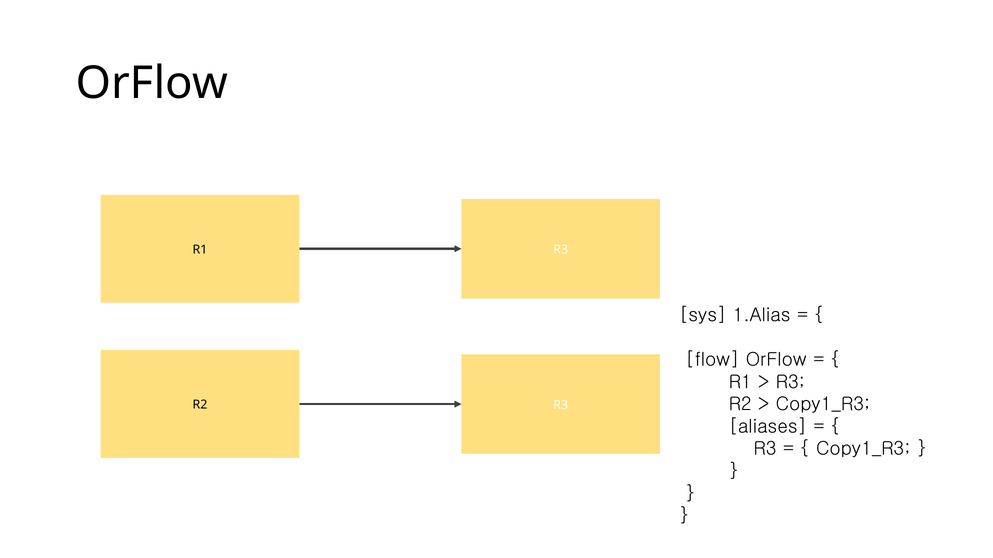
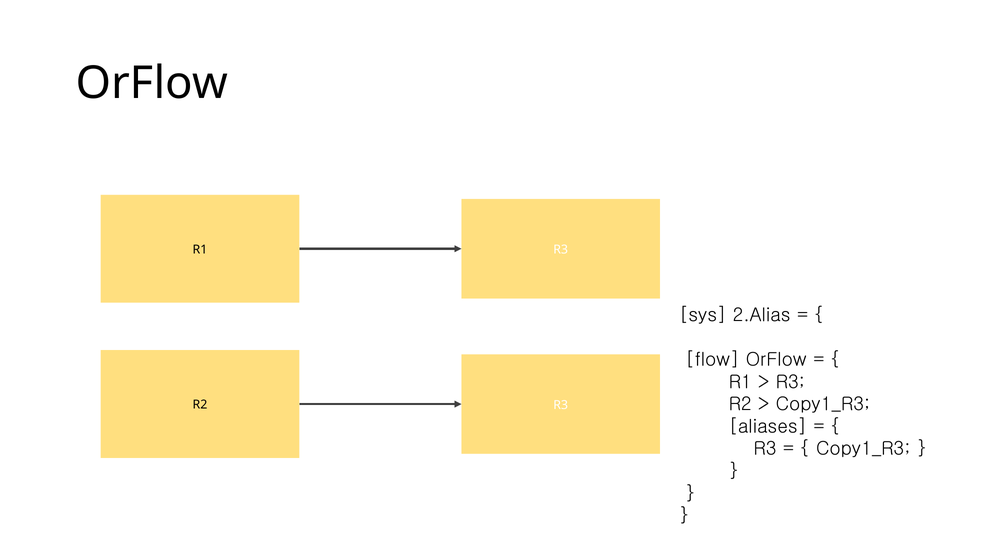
1.Alias: 1.Alias -> 2.Alias
